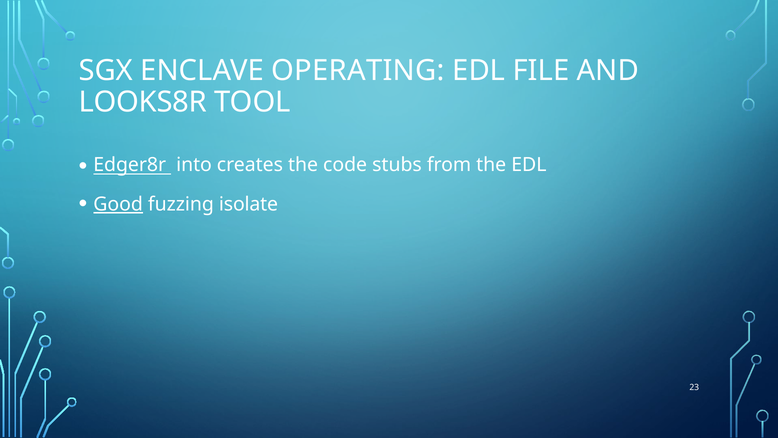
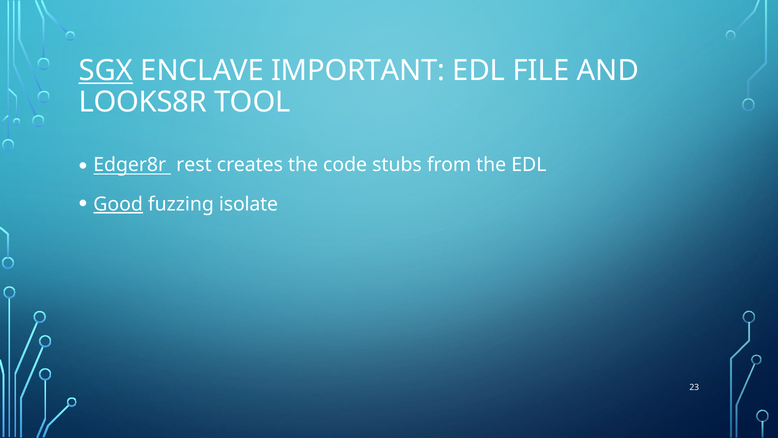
SGX underline: none -> present
OPERATING: OPERATING -> IMPORTANT
into: into -> rest
